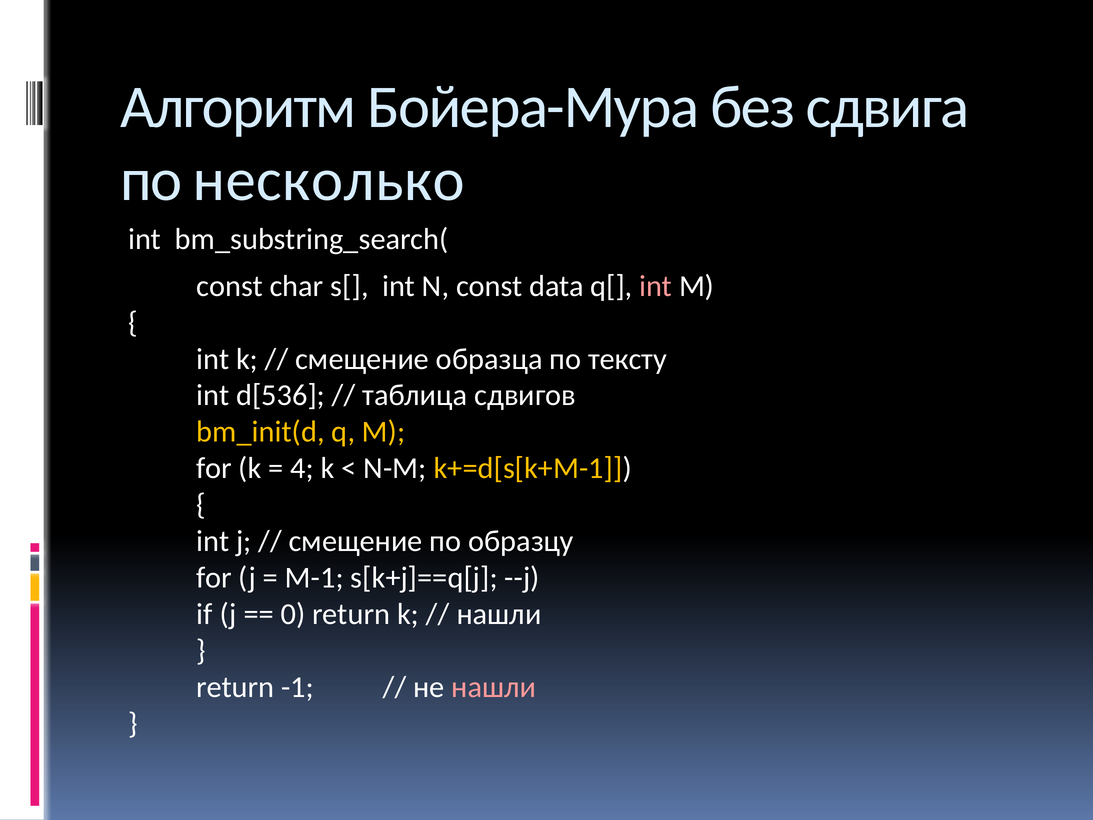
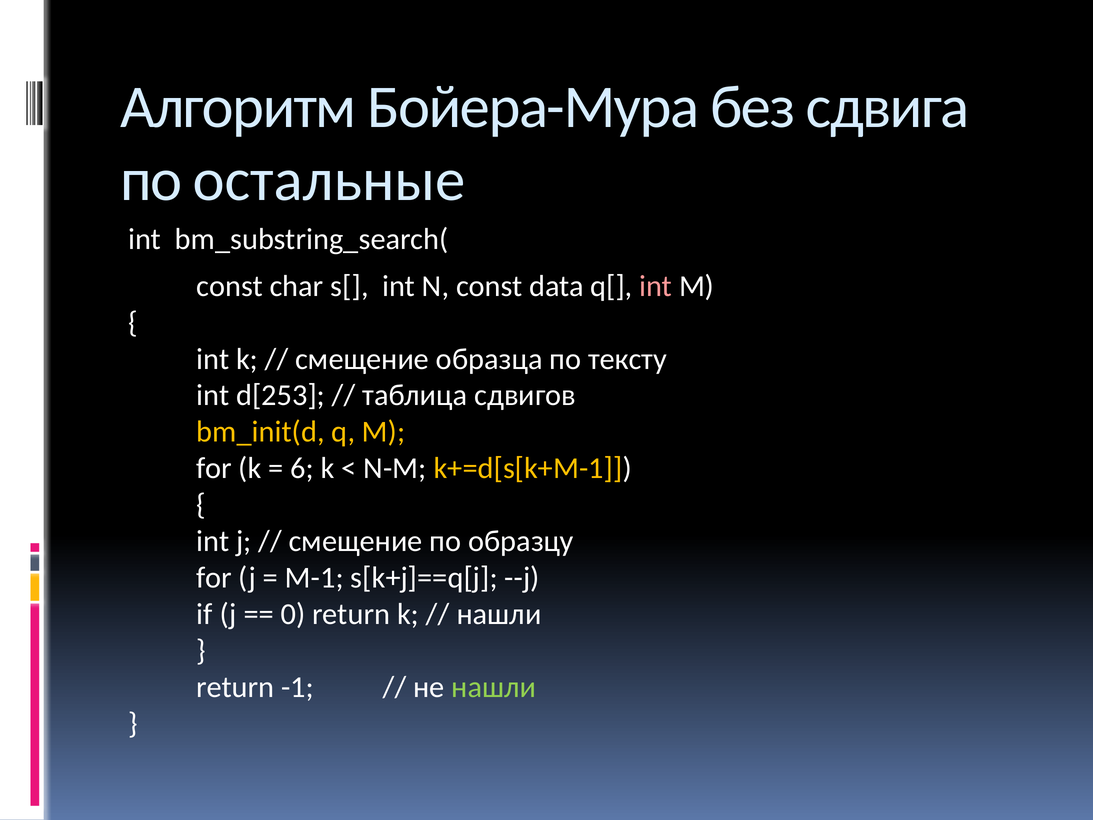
несколько: несколько -> остальные
d[536: d[536 -> d[253
4: 4 -> 6
нашли at (494, 687) colour: pink -> light green
